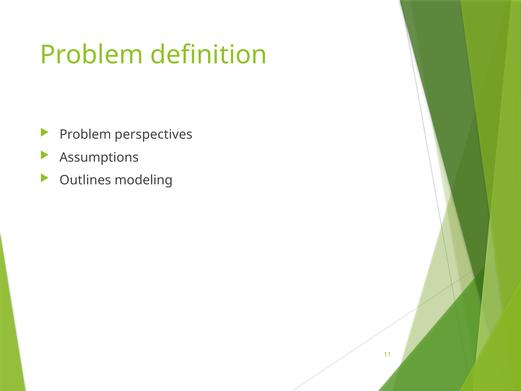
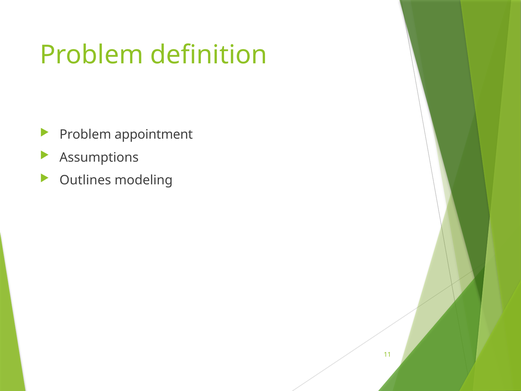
perspectives: perspectives -> appointment
